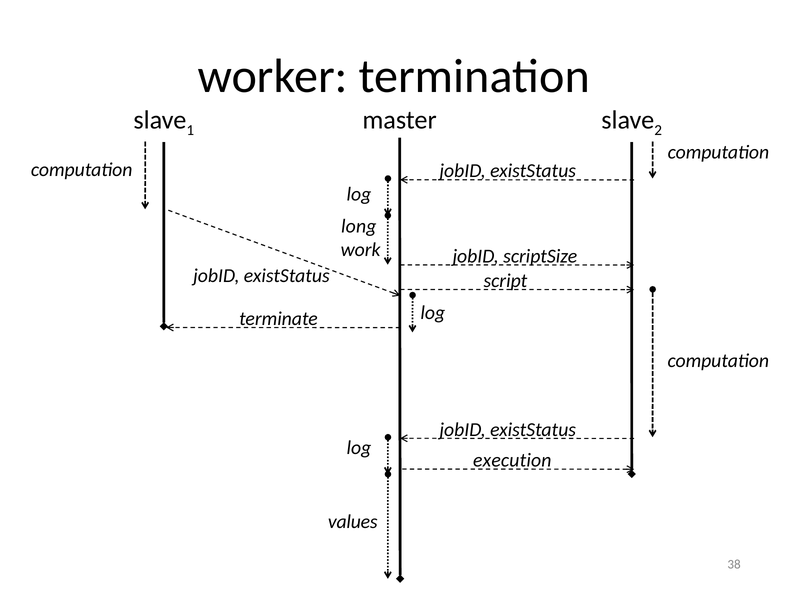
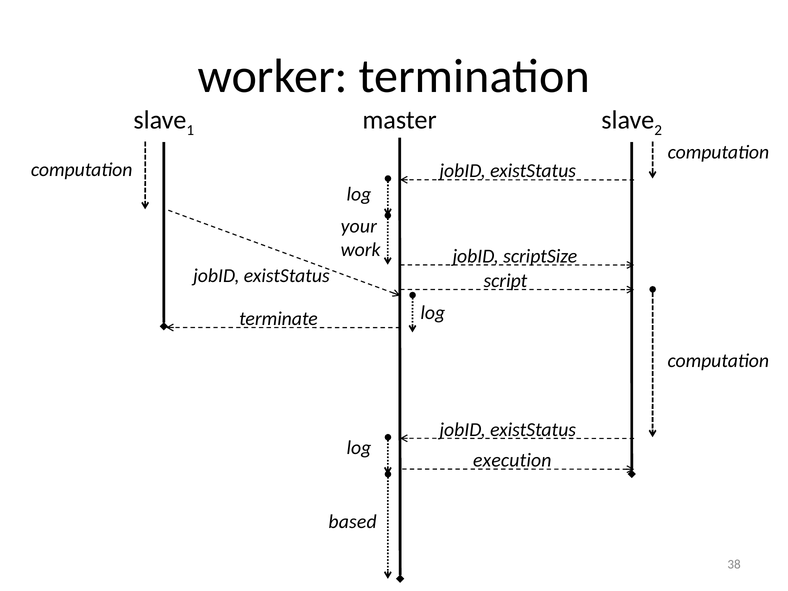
long: long -> your
values: values -> based
